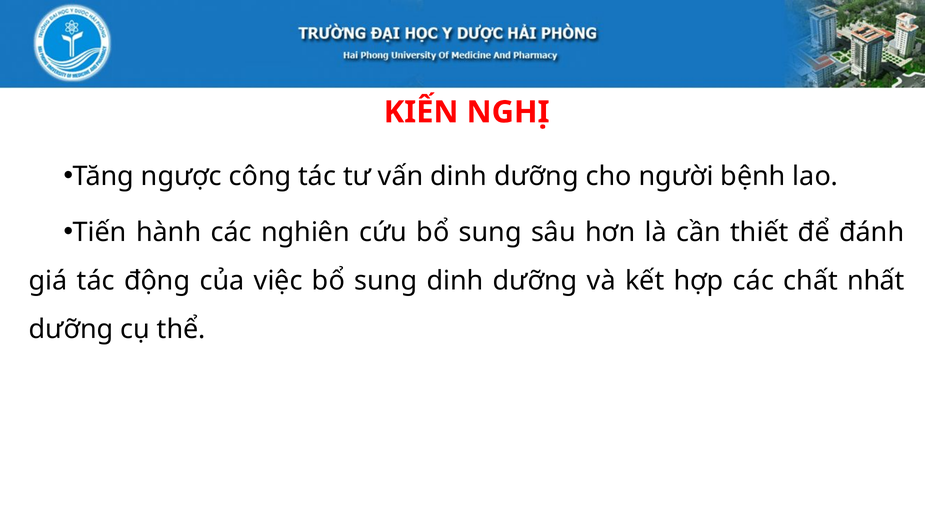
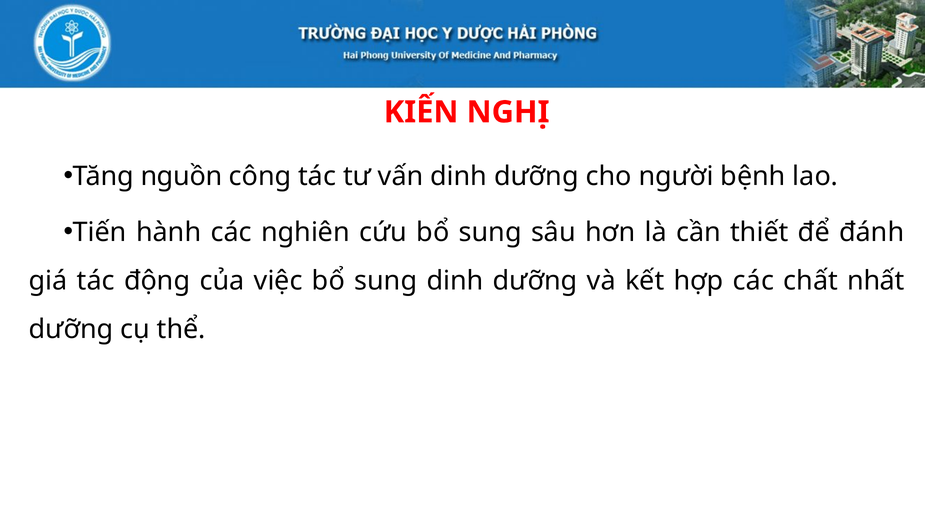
ngược: ngược -> nguồn
